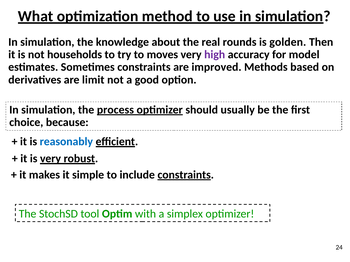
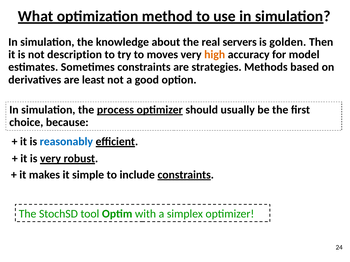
rounds: rounds -> servers
households: households -> description
high colour: purple -> orange
improved: improved -> strategies
limit: limit -> least
